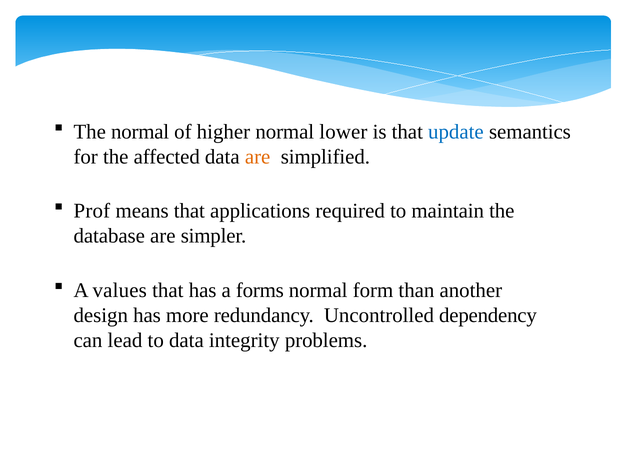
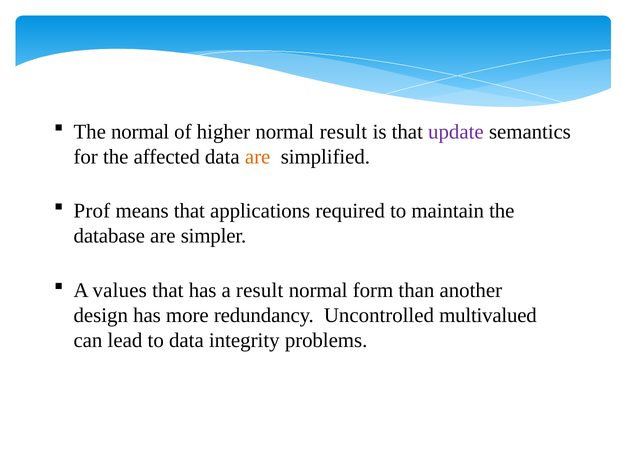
normal lower: lower -> result
update colour: blue -> purple
a forms: forms -> result
dependency: dependency -> multivalued
